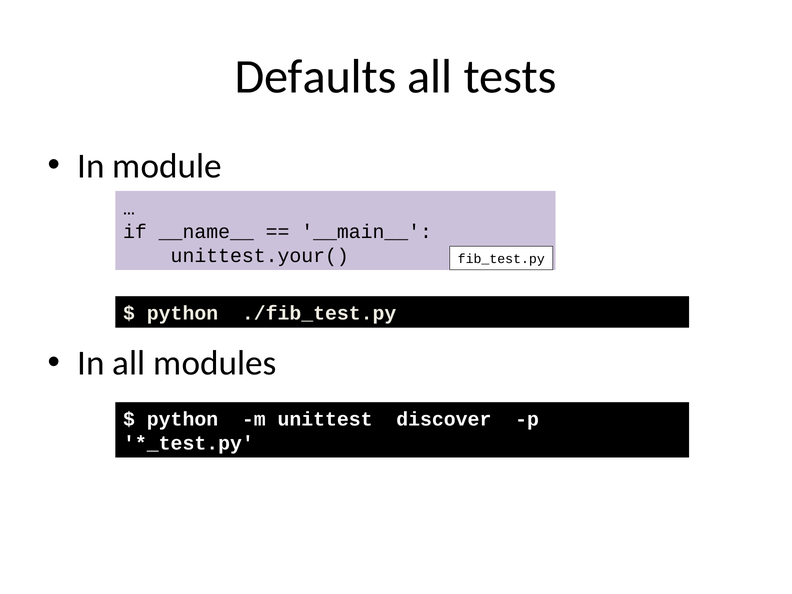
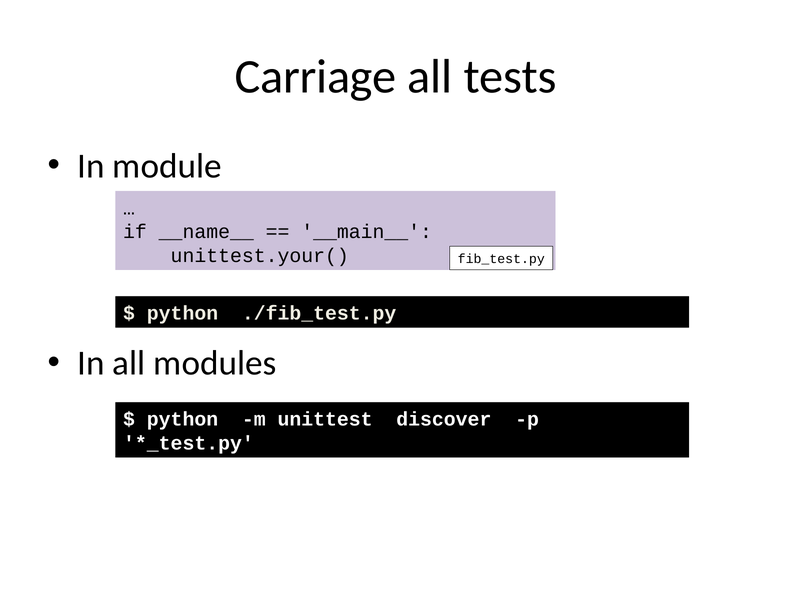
Defaults: Defaults -> Carriage
